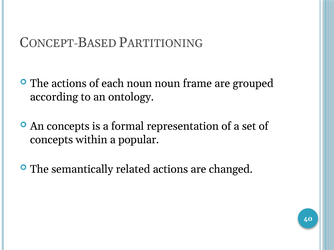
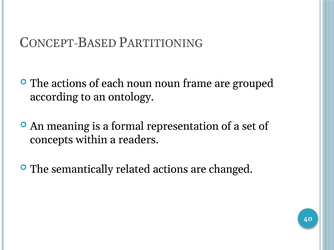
An concepts: concepts -> meaning
popular: popular -> readers
